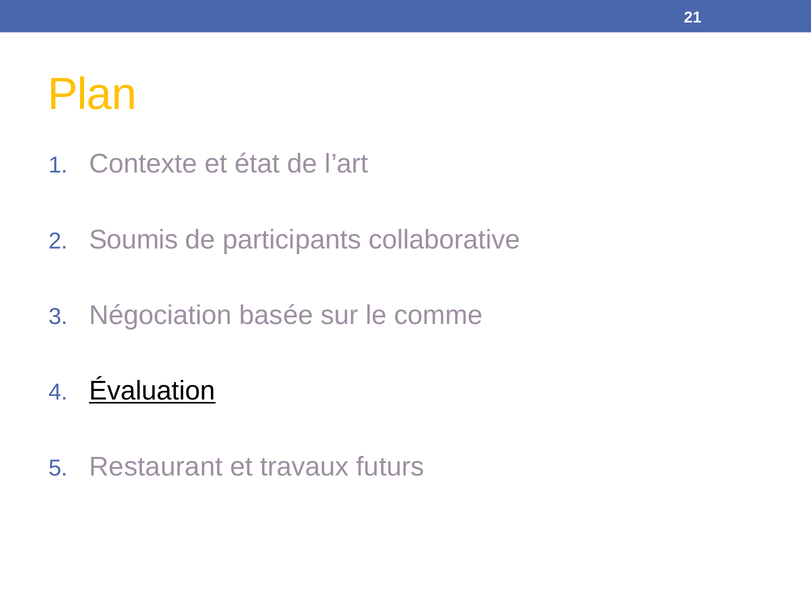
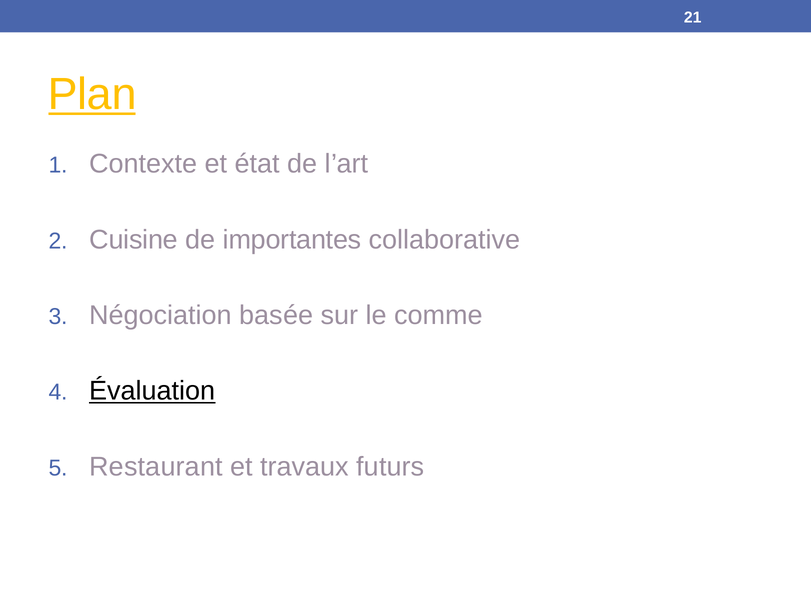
Plan underline: none -> present
Soumis: Soumis -> Cuisine
participants: participants -> importantes
